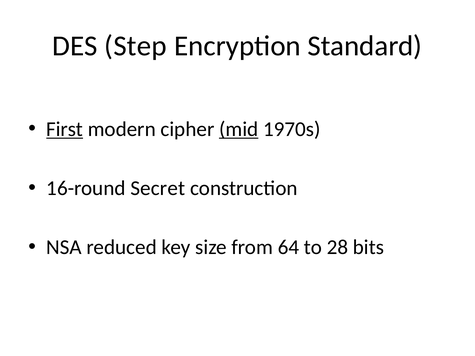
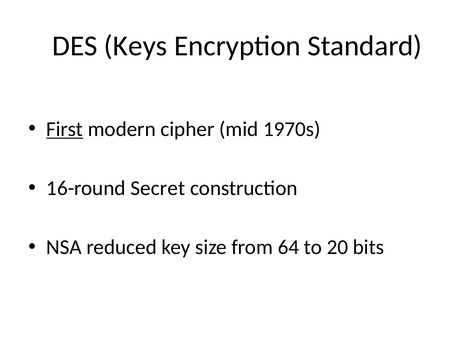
Step: Step -> Keys
mid underline: present -> none
28: 28 -> 20
